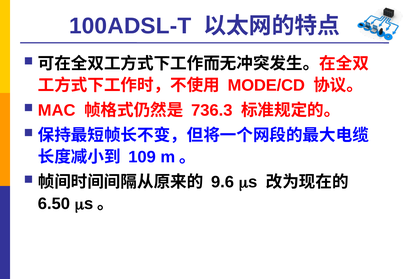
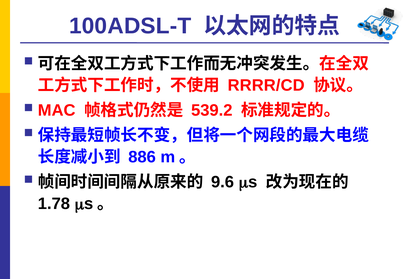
MODE/CD: MODE/CD -> RRRR/CD
736.3: 736.3 -> 539.2
109: 109 -> 886
6.50: 6.50 -> 1.78
